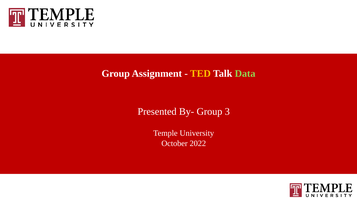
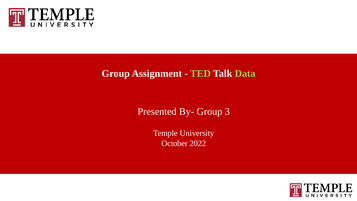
TED colour: yellow -> light green
